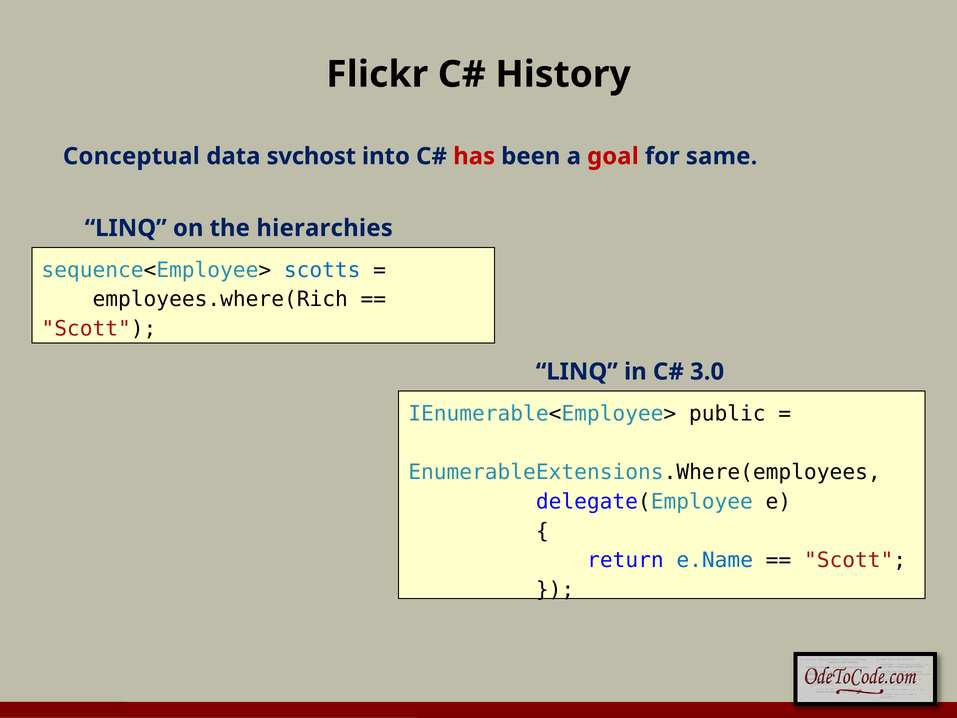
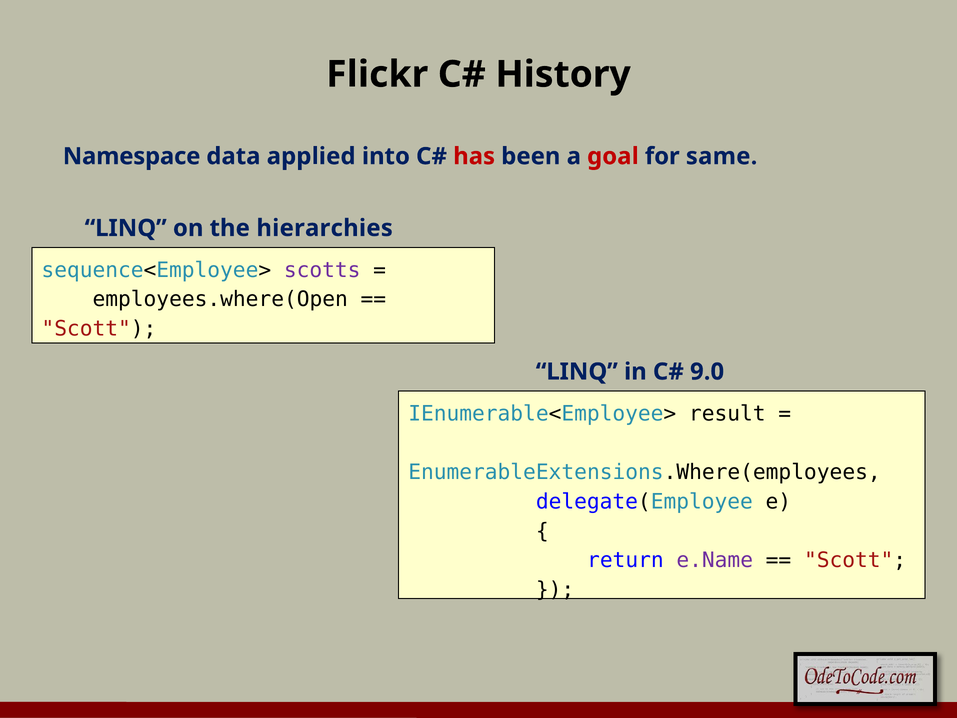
Conceptual: Conceptual -> Namespace
svchost: svchost -> applied
scotts colour: blue -> purple
employees.where(Rich: employees.where(Rich -> employees.where(Open
3.0: 3.0 -> 9.0
public: public -> result
e.Name colour: blue -> purple
